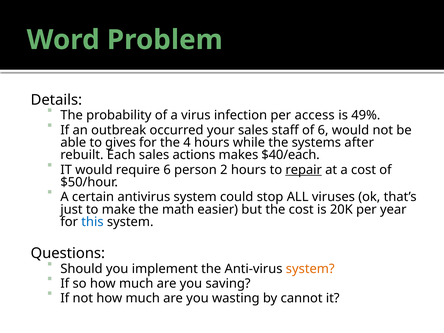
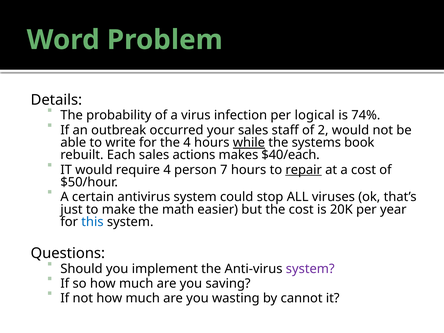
access: access -> logical
49%: 49% -> 74%
of 6: 6 -> 2
gives: gives -> write
while underline: none -> present
after: after -> book
require 6: 6 -> 4
2: 2 -> 7
system at (310, 269) colour: orange -> purple
